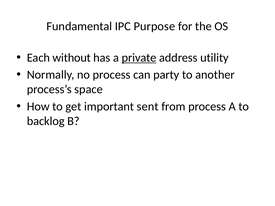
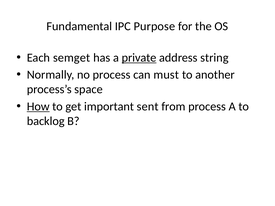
without: without -> semget
utility: utility -> string
party: party -> must
How underline: none -> present
